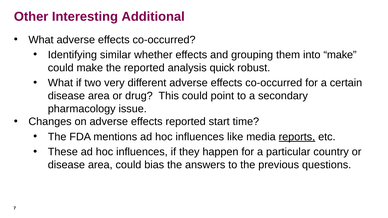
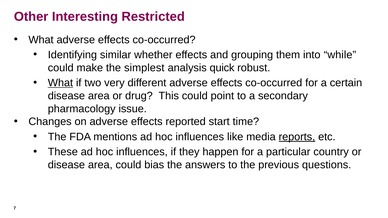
Additional: Additional -> Restricted
into make: make -> while
the reported: reported -> simplest
What at (60, 83) underline: none -> present
